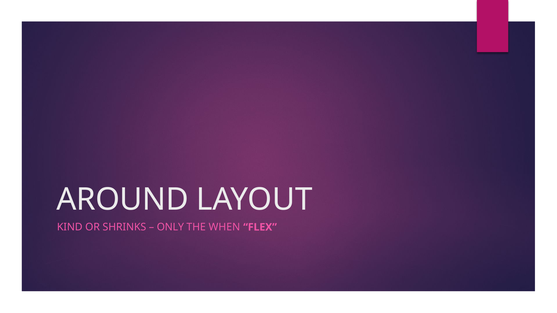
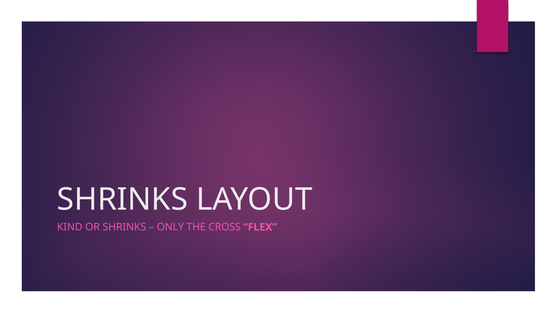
AROUND at (123, 200): AROUND -> SHRINKS
WHEN: WHEN -> CROSS
